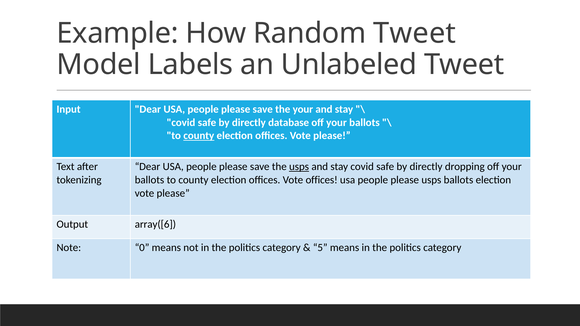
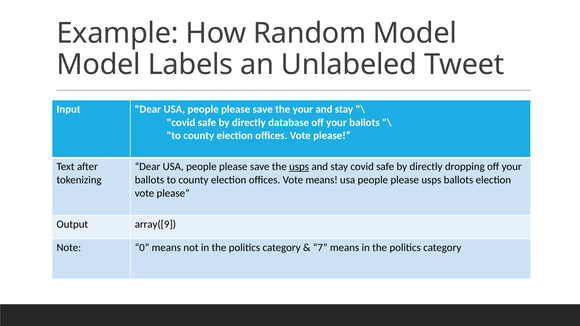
Random Tweet: Tweet -> Model
county at (199, 136) underline: present -> none
Vote offices: offices -> means
array([6: array([6 -> array([9
5: 5 -> 7
